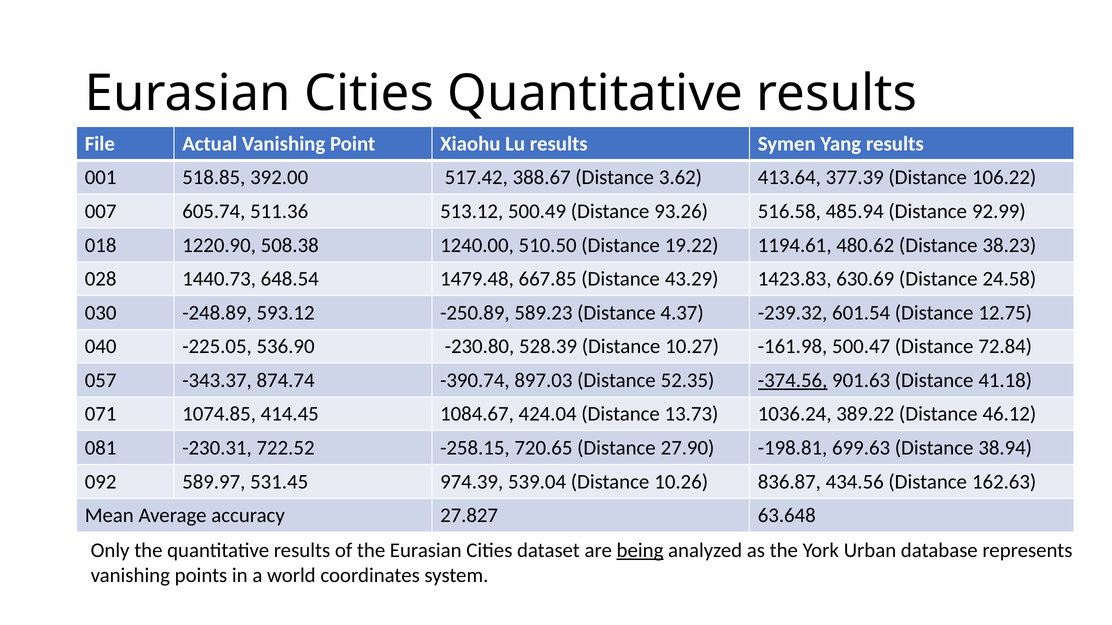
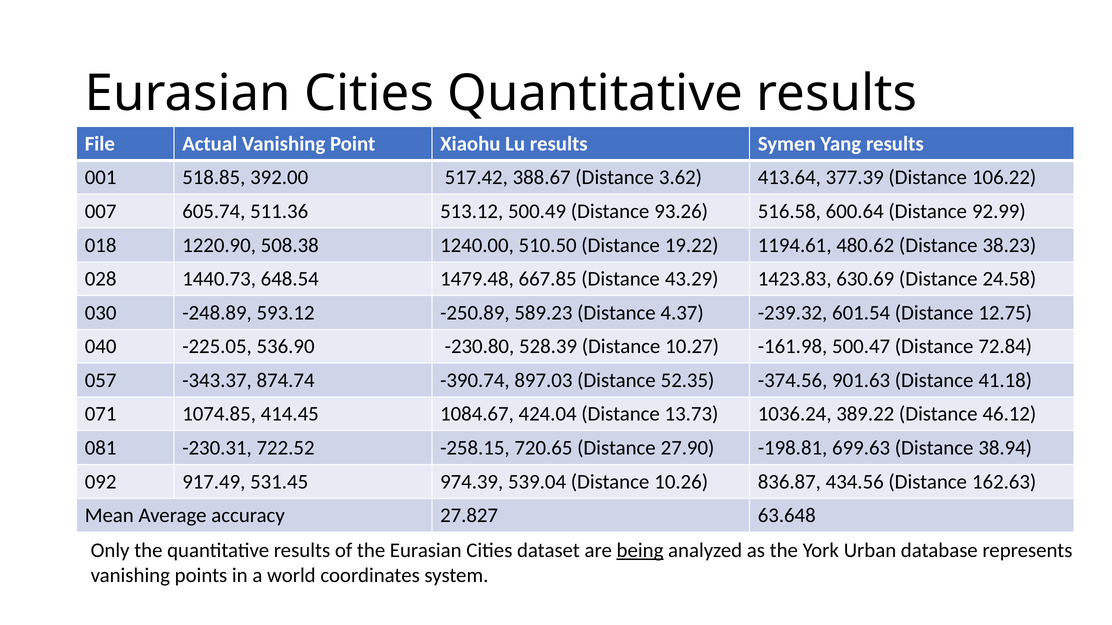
485.94: 485.94 -> 600.64
-374.56 underline: present -> none
589.97: 589.97 -> 917.49
